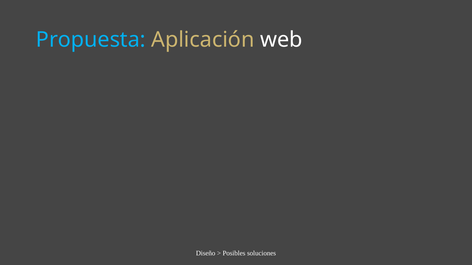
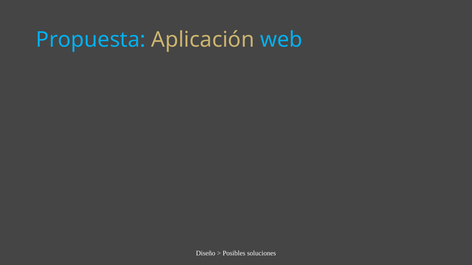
web colour: white -> light blue
